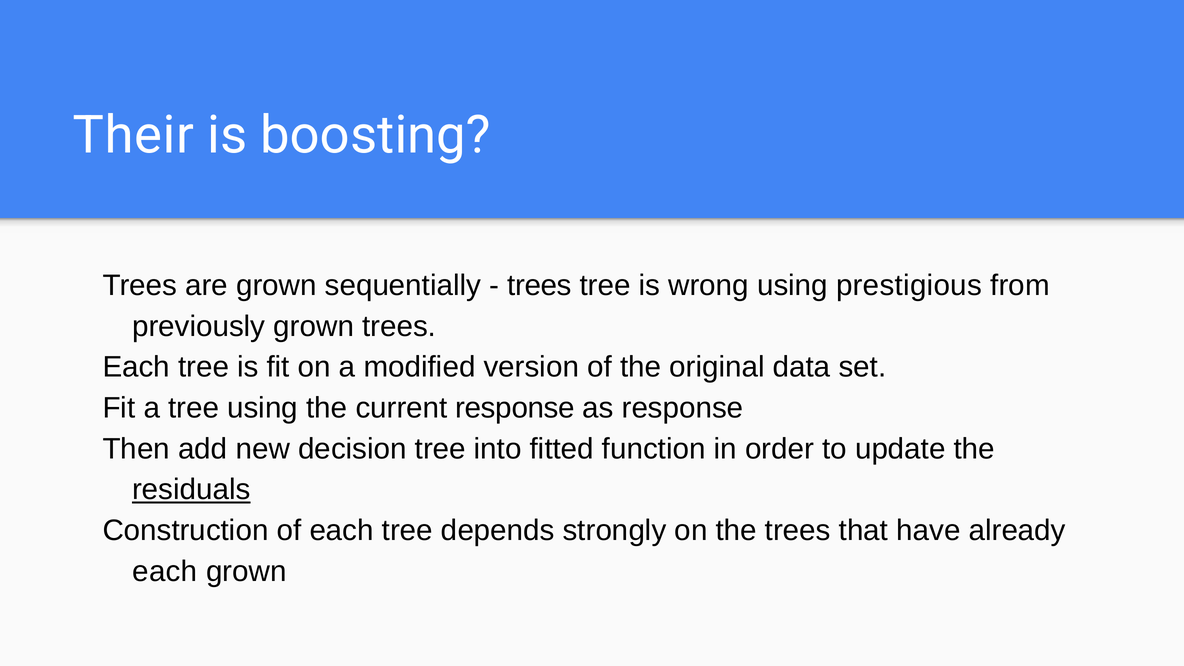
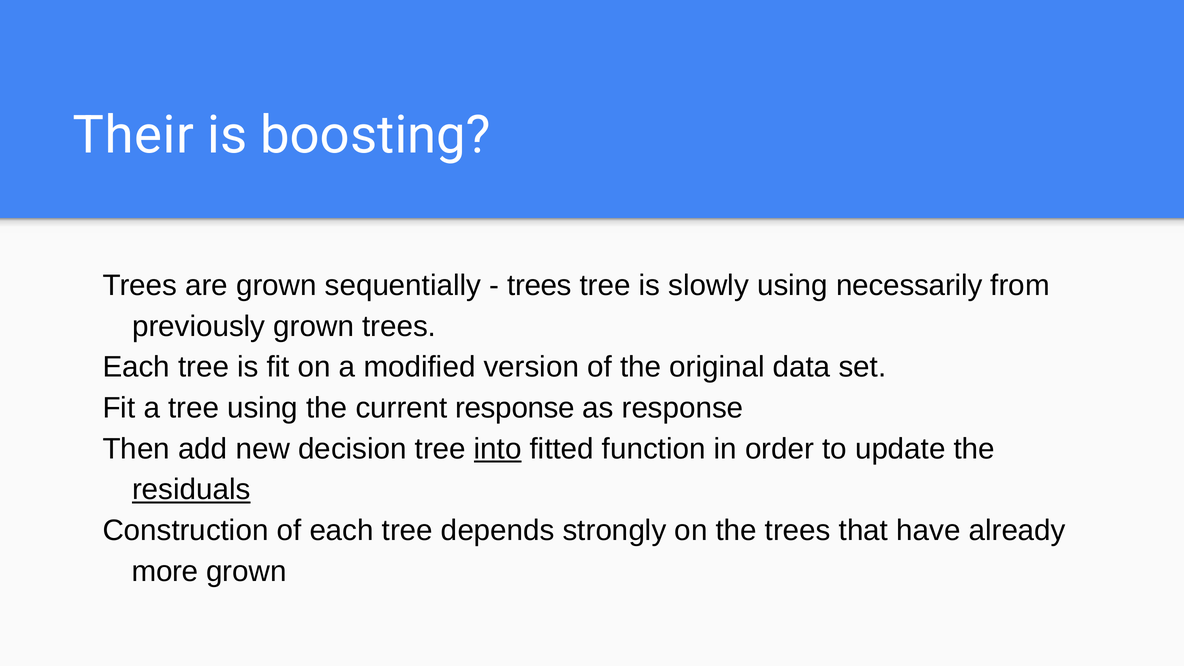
wrong: wrong -> slowly
prestigious: prestigious -> necessarily
into underline: none -> present
each at (165, 571): each -> more
